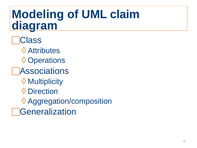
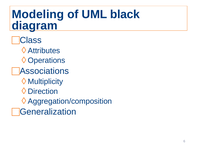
claim: claim -> black
